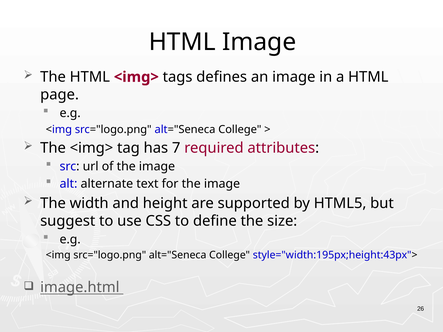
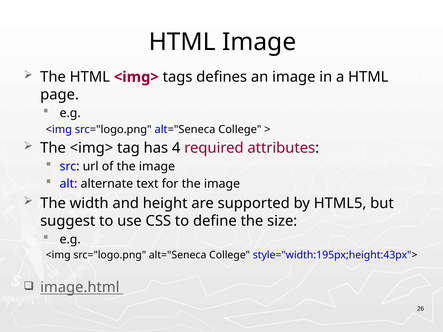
7: 7 -> 4
